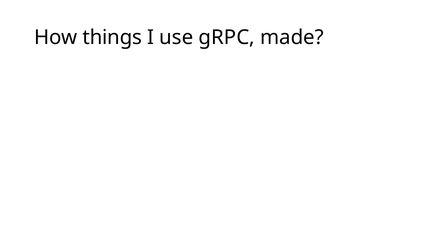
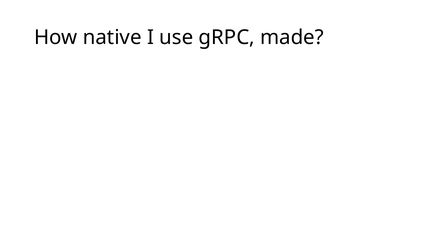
things: things -> native
